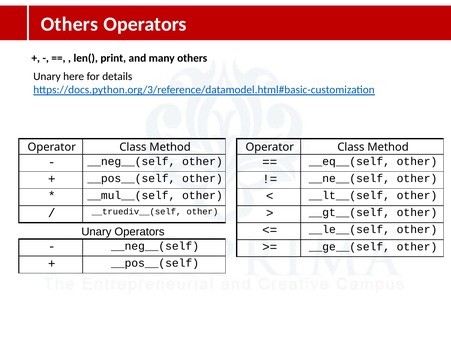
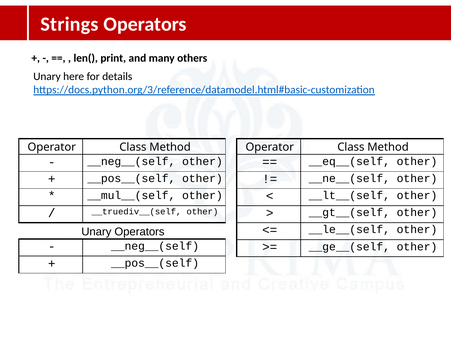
Others at (70, 24): Others -> Strings
